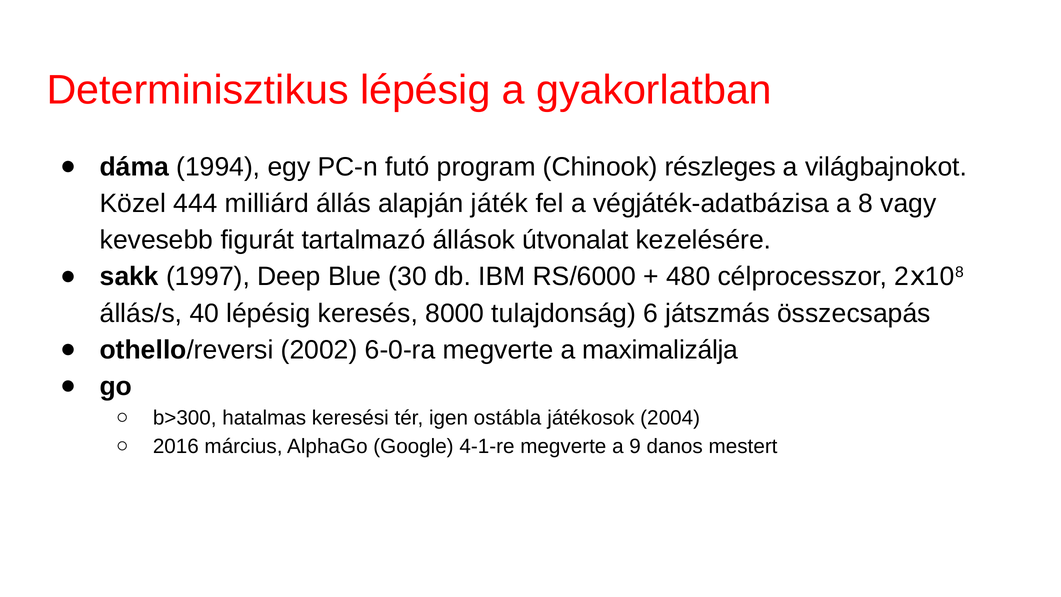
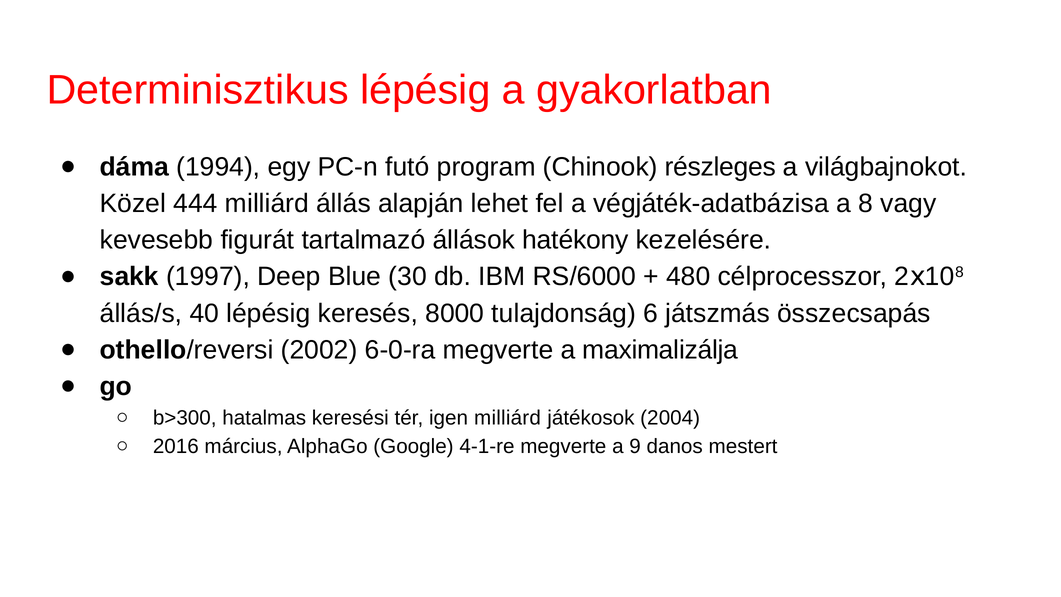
játék: játék -> lehet
útvonalat: útvonalat -> hatékony
igen ostábla: ostábla -> milliárd
